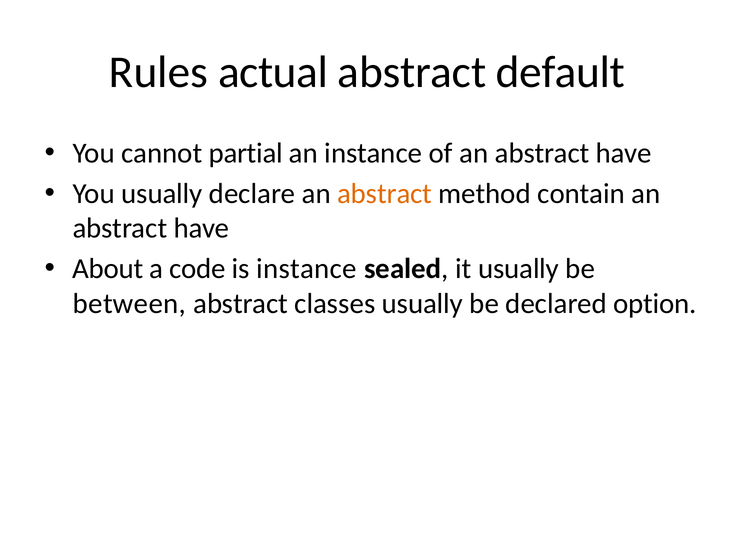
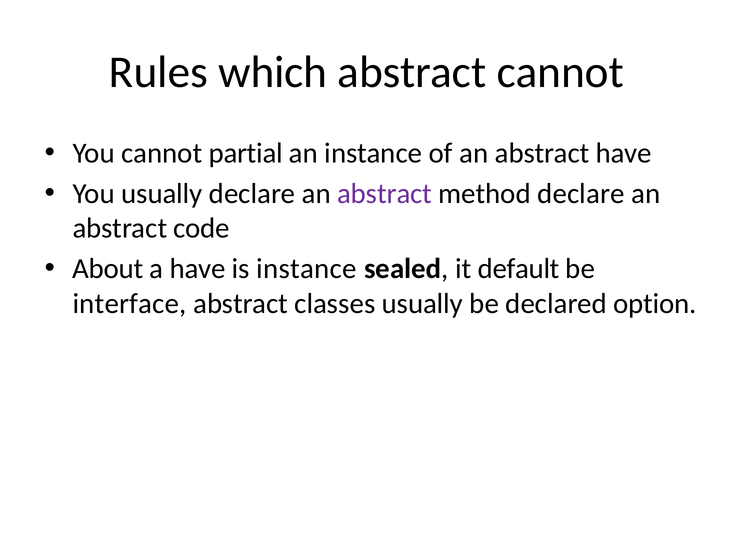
actual: actual -> which
abstract default: default -> cannot
abstract at (385, 194) colour: orange -> purple
method contain: contain -> declare
have at (201, 228): have -> code
a code: code -> have
it usually: usually -> default
between: between -> interface
